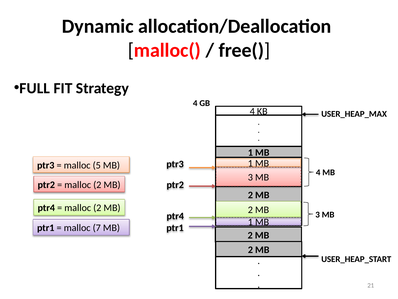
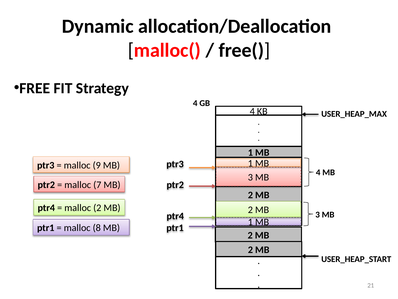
FULL: FULL -> FREE
5: 5 -> 9
2 at (97, 184): 2 -> 7
7: 7 -> 8
